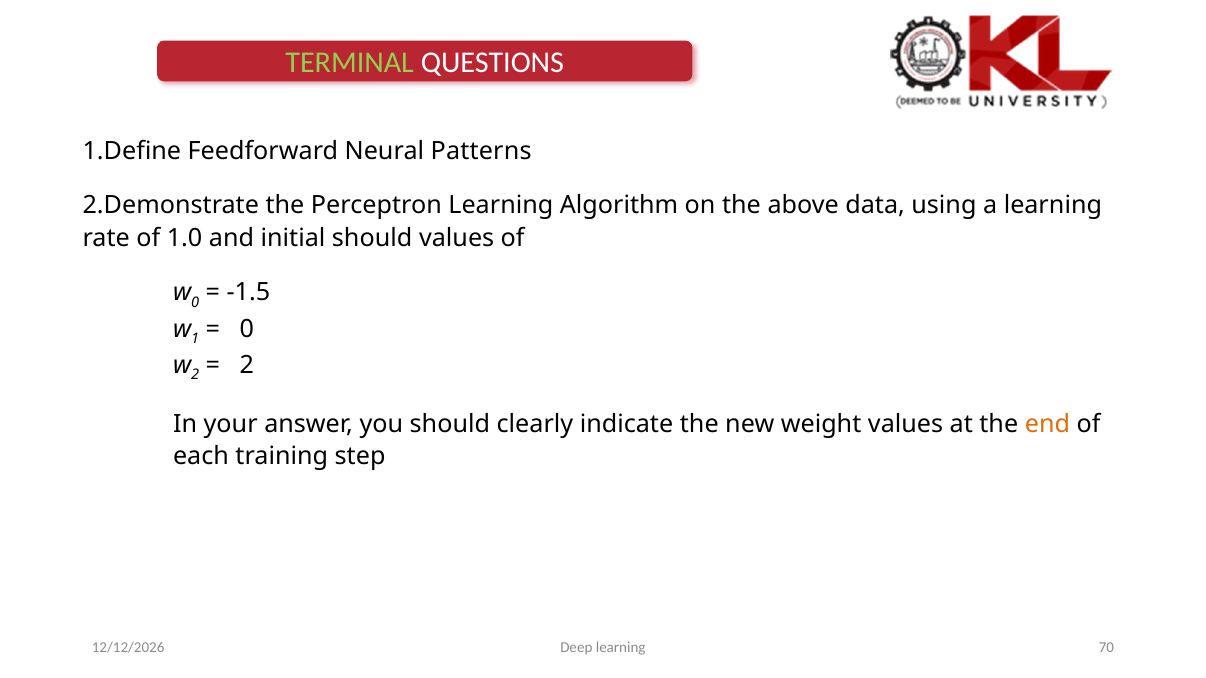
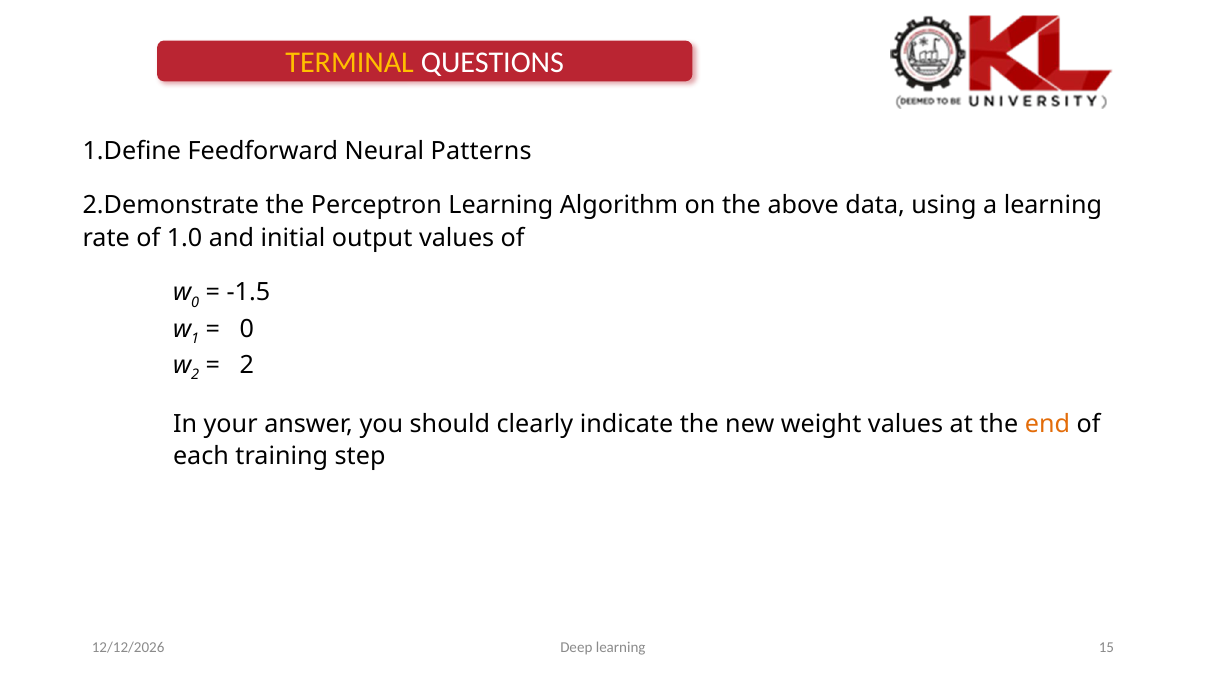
TERMINAL colour: light green -> yellow
initial should: should -> output
70: 70 -> 15
